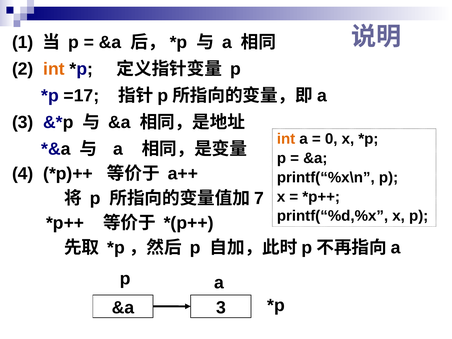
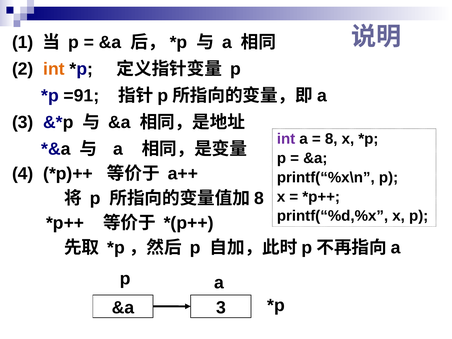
=17: =17 -> =91
int at (286, 139) colour: orange -> purple
0 at (331, 139): 0 -> 8
7 at (259, 198): 7 -> 8
